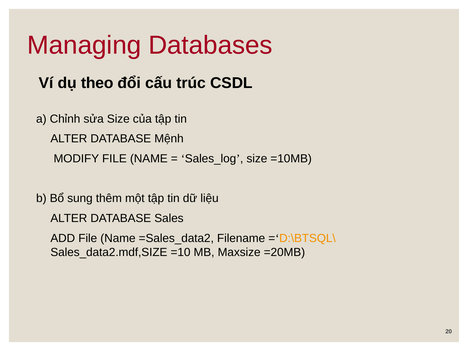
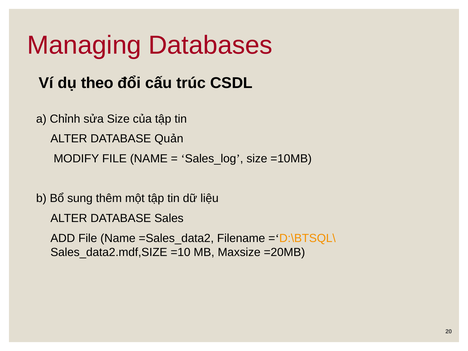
Mệnh: Mệnh -> Quản
